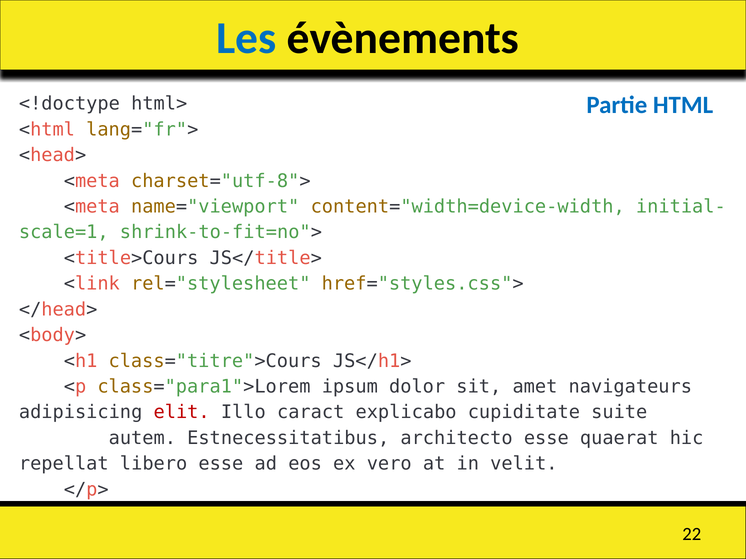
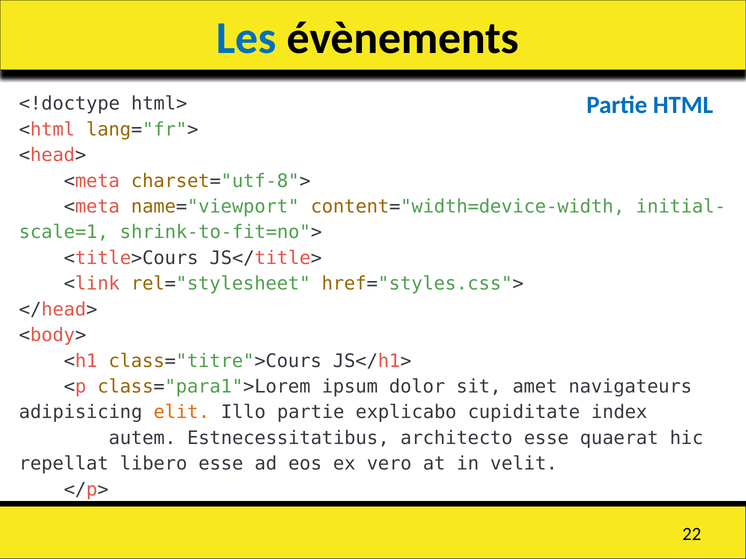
elit colour: red -> orange
Illo caract: caract -> partie
suite: suite -> index
